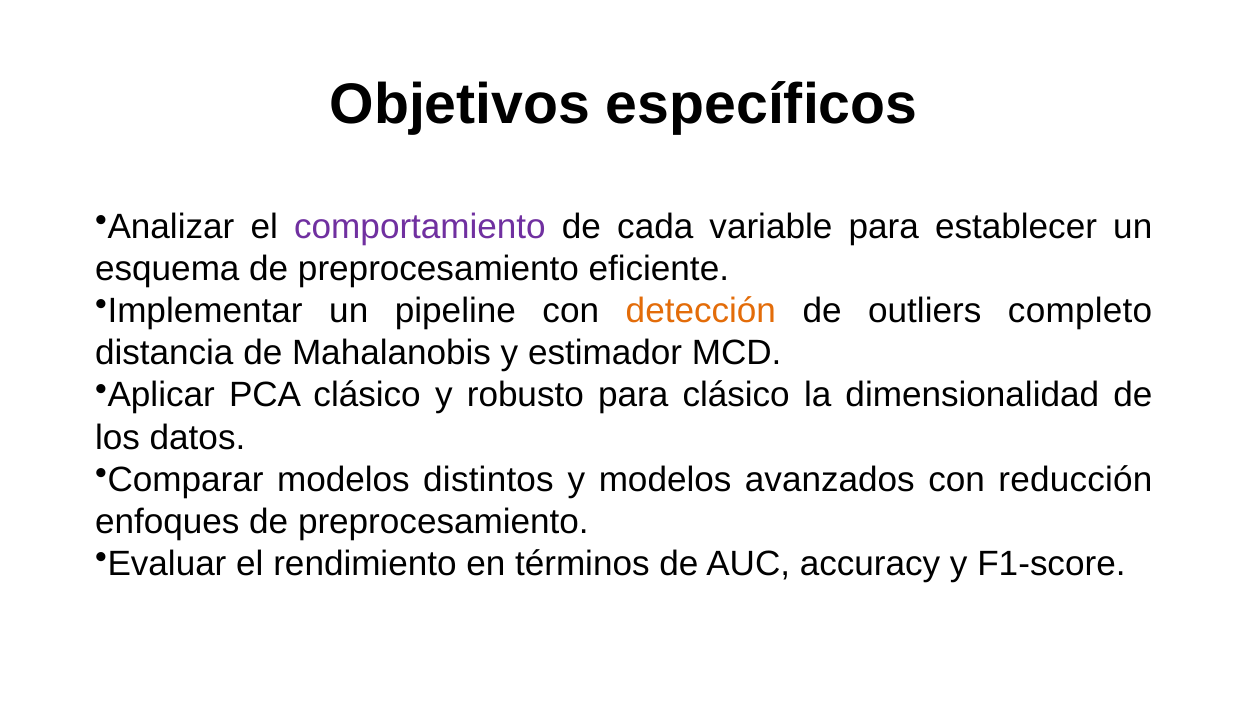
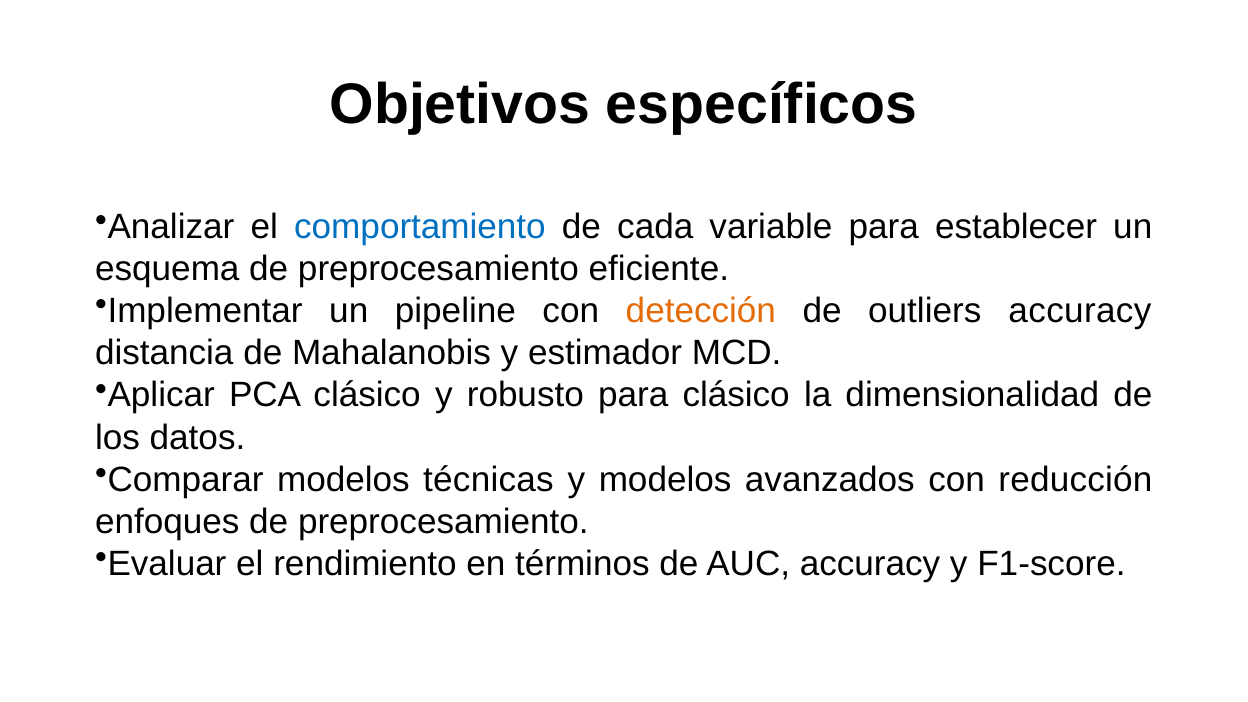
comportamiento colour: purple -> blue
outliers completo: completo -> accuracy
distintos: distintos -> técnicas
